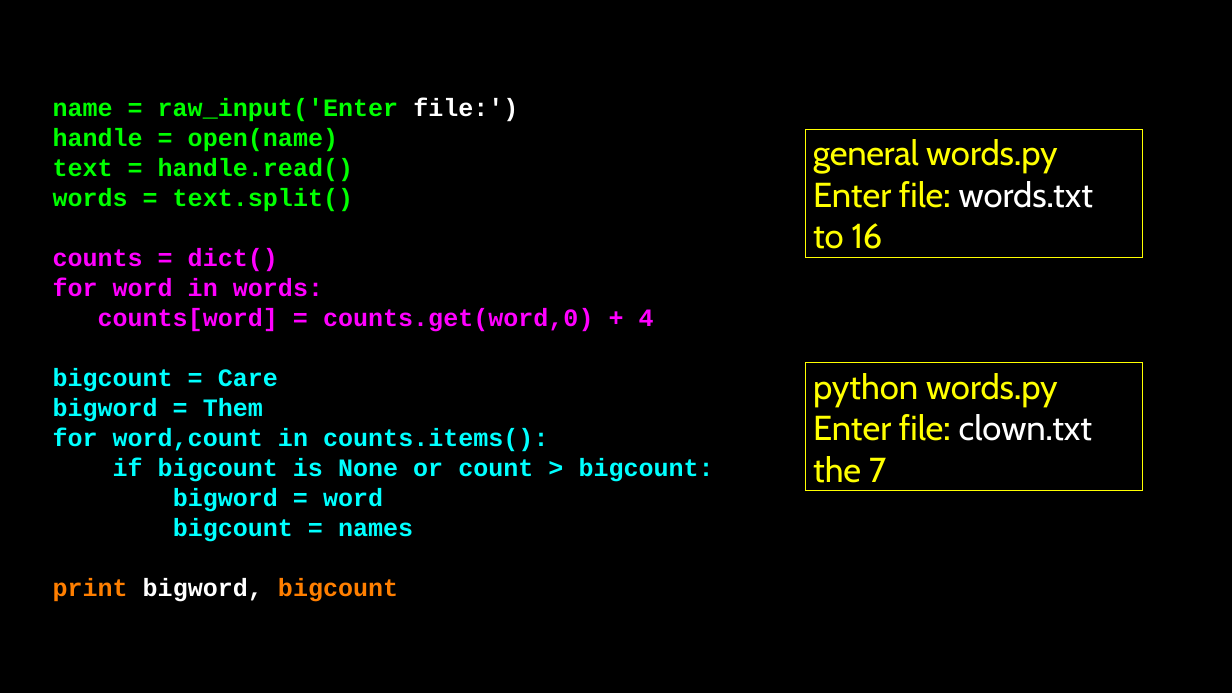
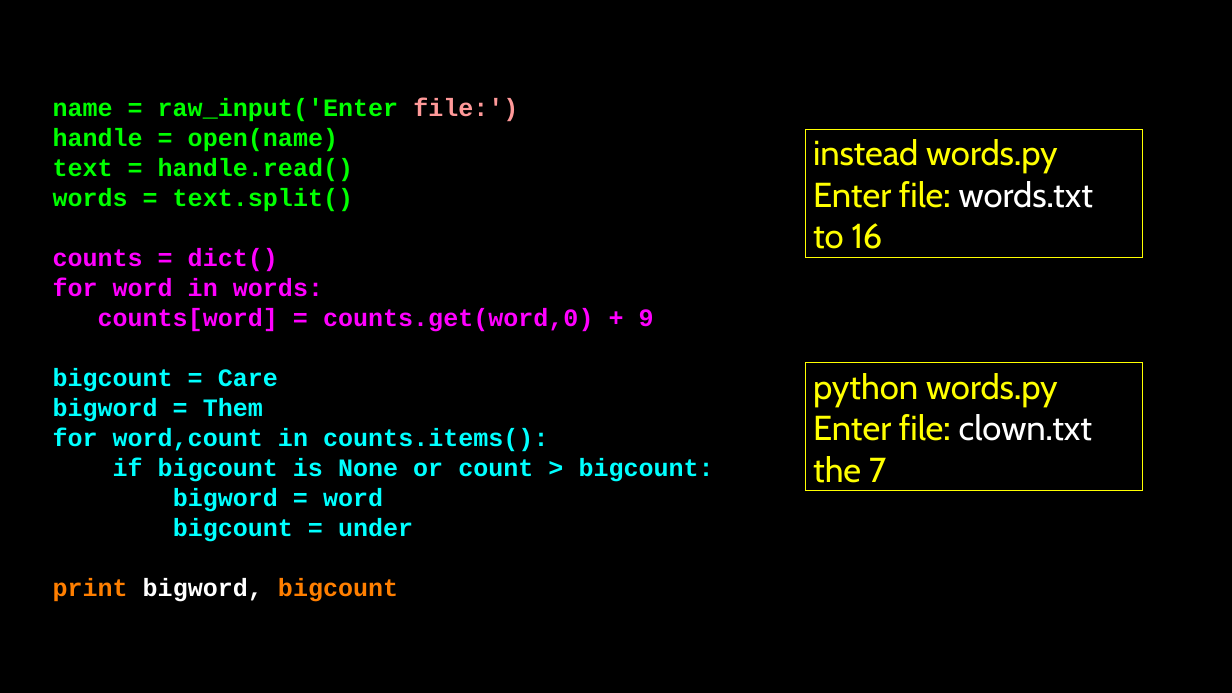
file at (466, 108) colour: white -> pink
general: general -> instead
4: 4 -> 9
names: names -> under
